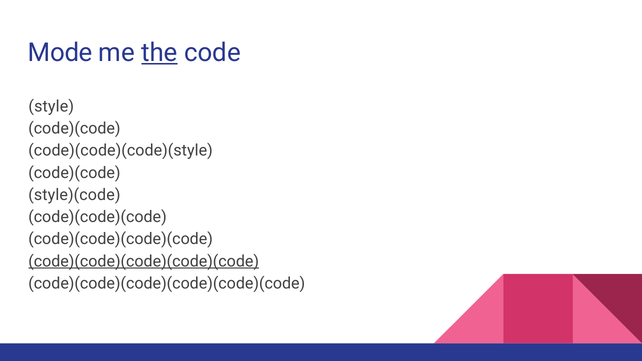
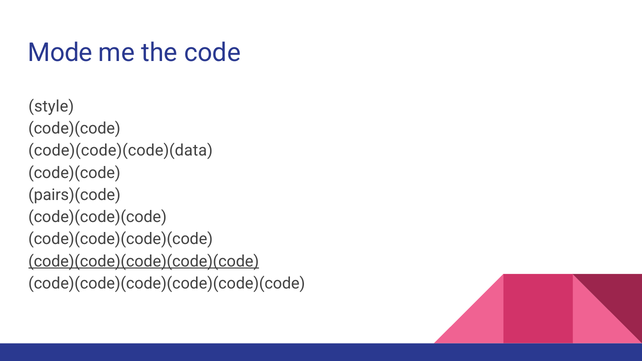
the underline: present -> none
code)(code)(code)(style: code)(code)(code)(style -> code)(code)(code)(data
style)(code: style)(code -> pairs)(code
